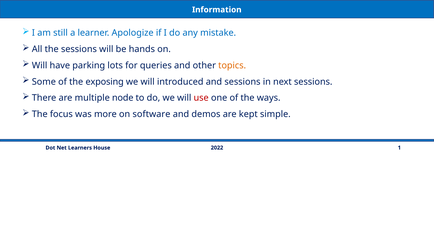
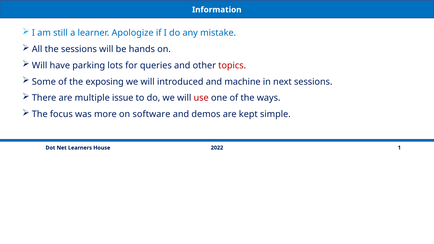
topics colour: orange -> red
and sessions: sessions -> machine
node: node -> issue
